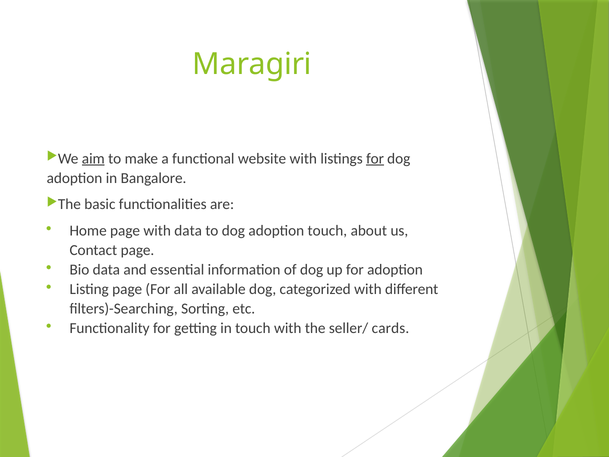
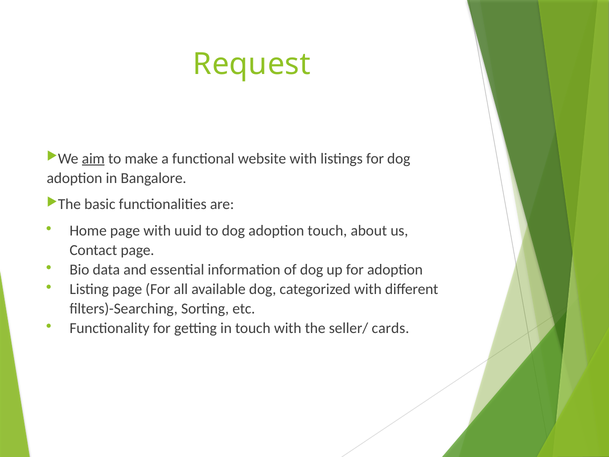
Maragiri: Maragiri -> Request
for at (375, 158) underline: present -> none
with data: data -> uuid
